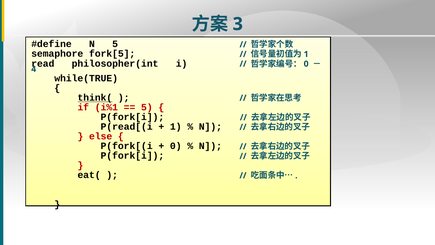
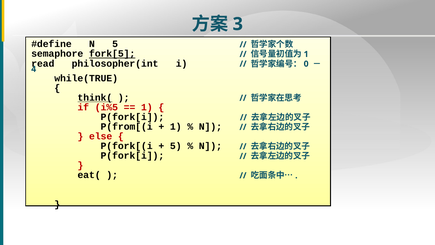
fork[5 underline: none -> present
i%1: i%1 -> i%5
5 at (147, 107): 5 -> 1
P(read[(i: P(read[(i -> P(from[(i
0 at (176, 146): 0 -> 5
